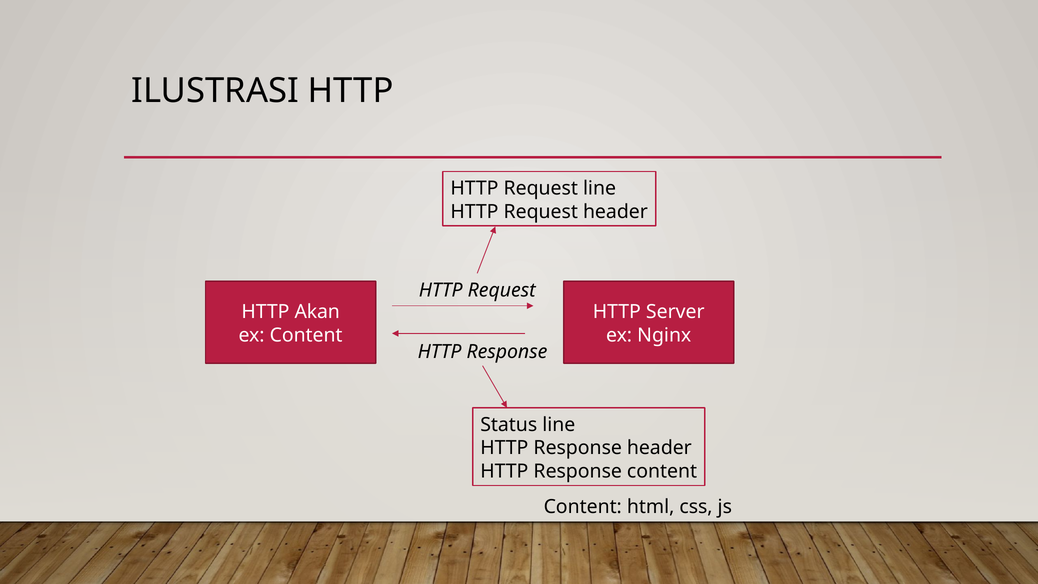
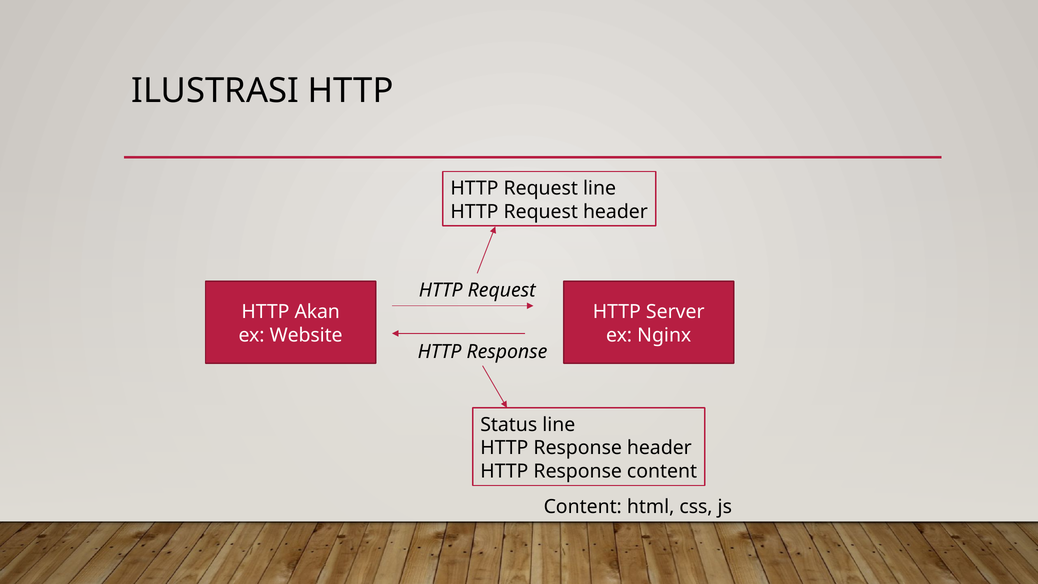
ex Content: Content -> Website
